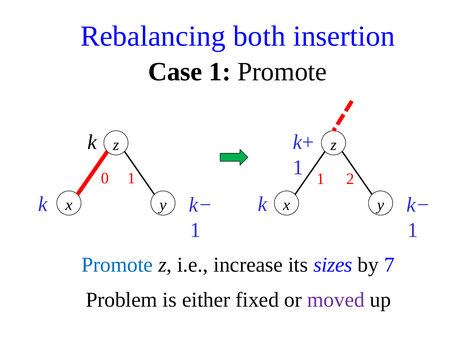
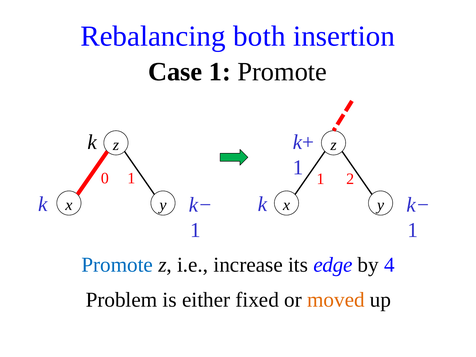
sizes: sizes -> edge
7: 7 -> 4
moved colour: purple -> orange
